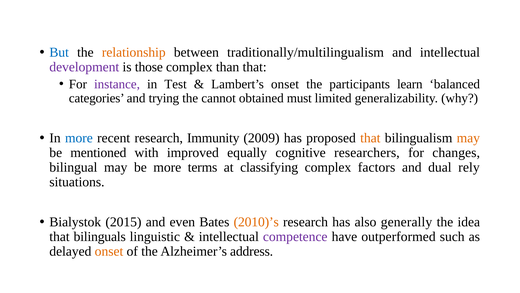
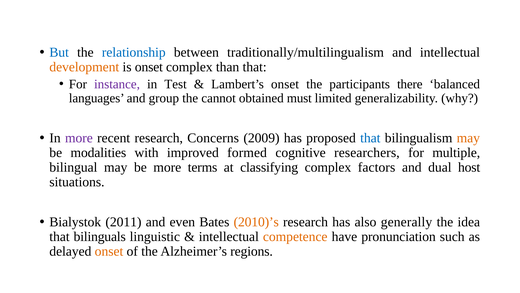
relationship colour: orange -> blue
development colour: purple -> orange
is those: those -> onset
learn: learn -> there
categories: categories -> languages
trying: trying -> group
more at (79, 138) colour: blue -> purple
Immunity: Immunity -> Concerns
that at (370, 138) colour: orange -> blue
mentioned: mentioned -> modalities
equally: equally -> formed
changes: changes -> multiple
rely: rely -> host
2015: 2015 -> 2011
competence colour: purple -> orange
outperformed: outperformed -> pronunciation
address: address -> regions
